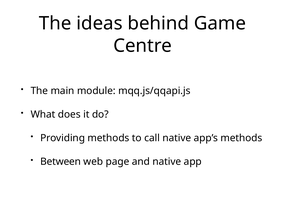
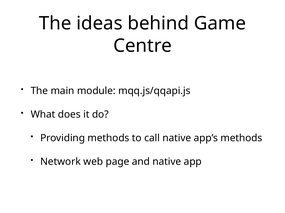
Between: Between -> Network
